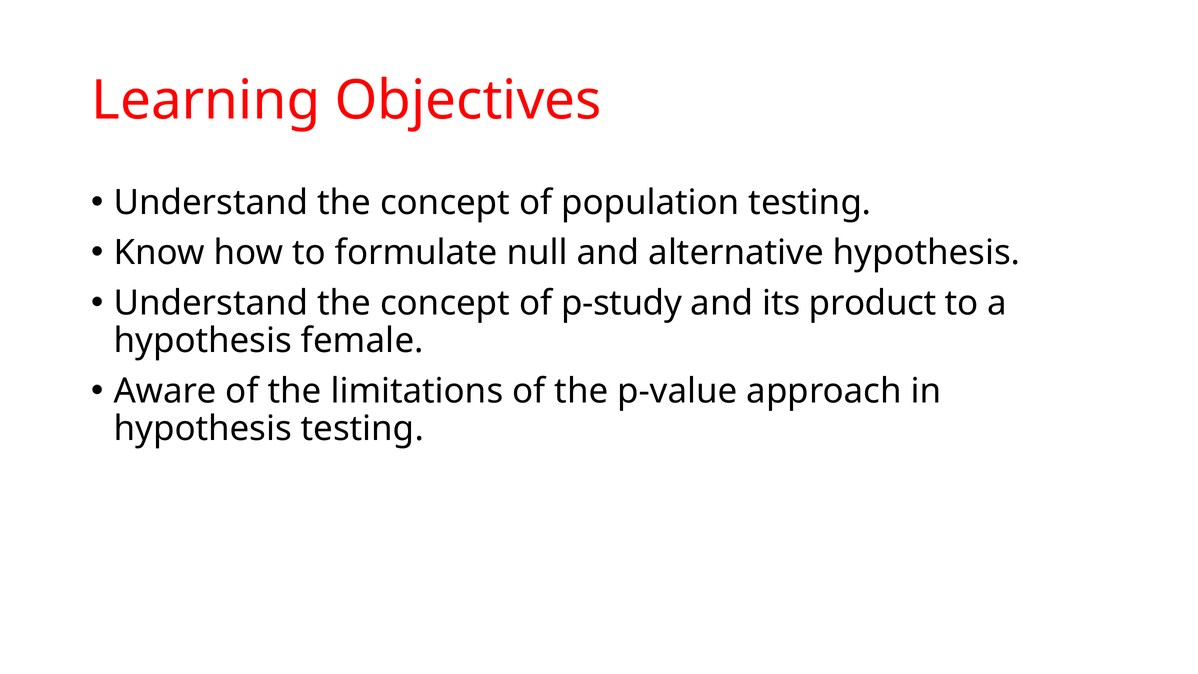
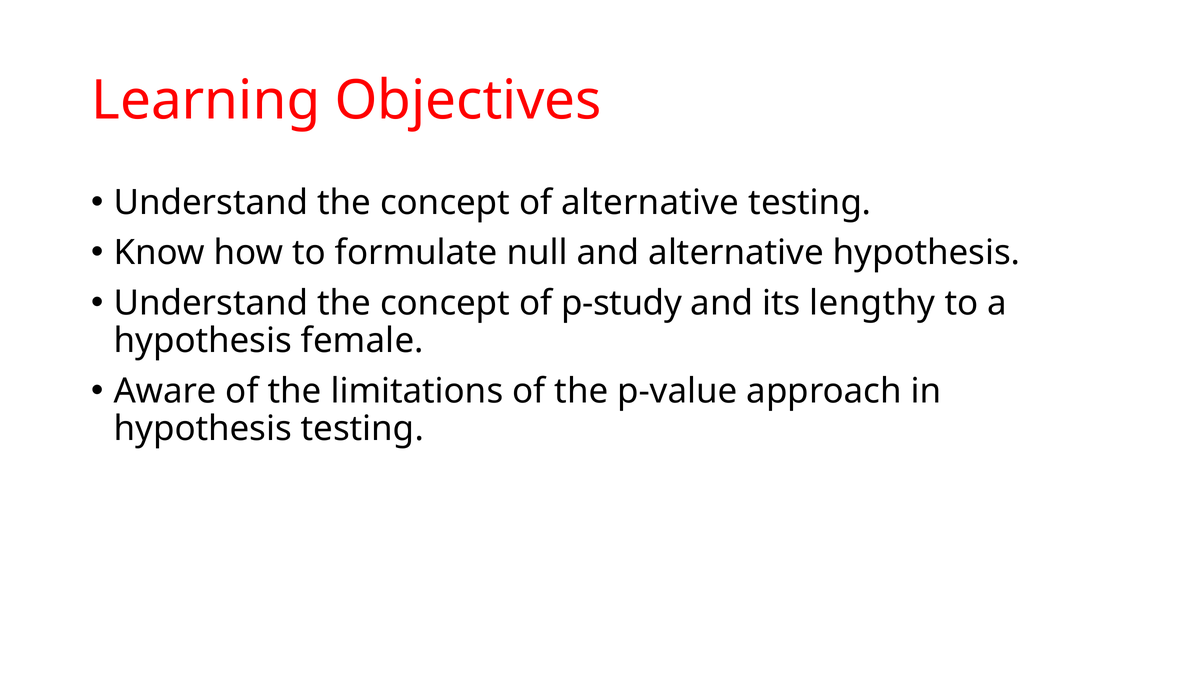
of population: population -> alternative
product: product -> lengthy
